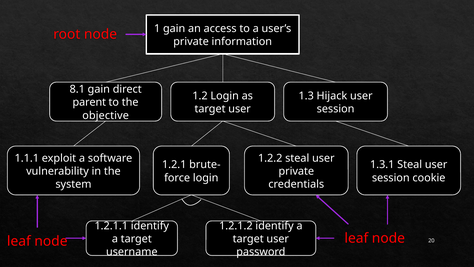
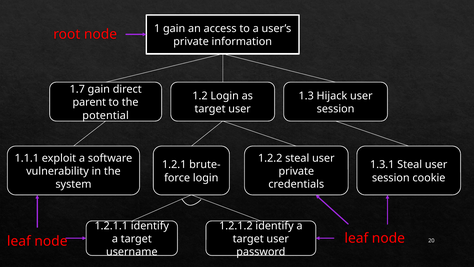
8.1: 8.1 -> 1.7
objective: objective -> potential
